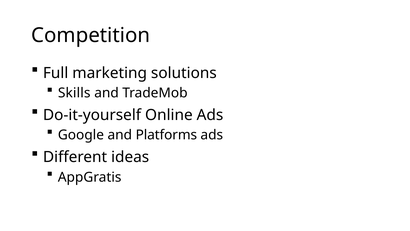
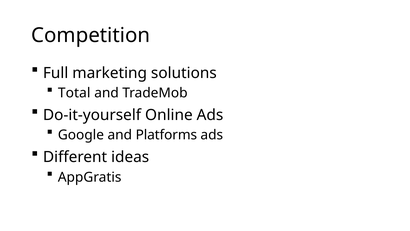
Skills: Skills -> Total
